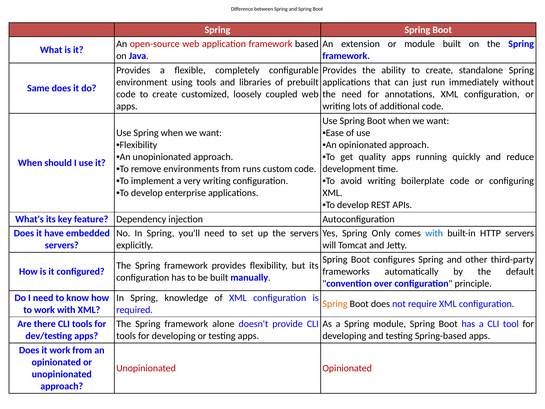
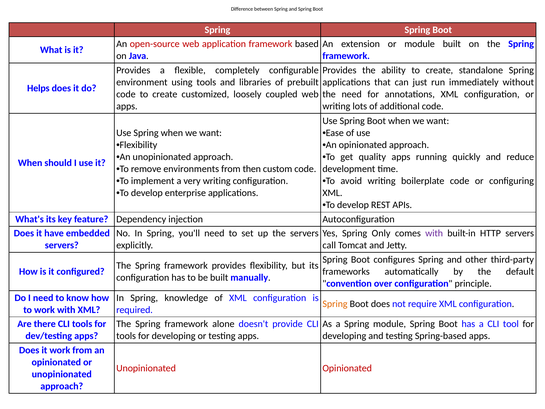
Same: Same -> Helps
runs: runs -> then
with at (434, 233) colour: blue -> purple
will: will -> call
